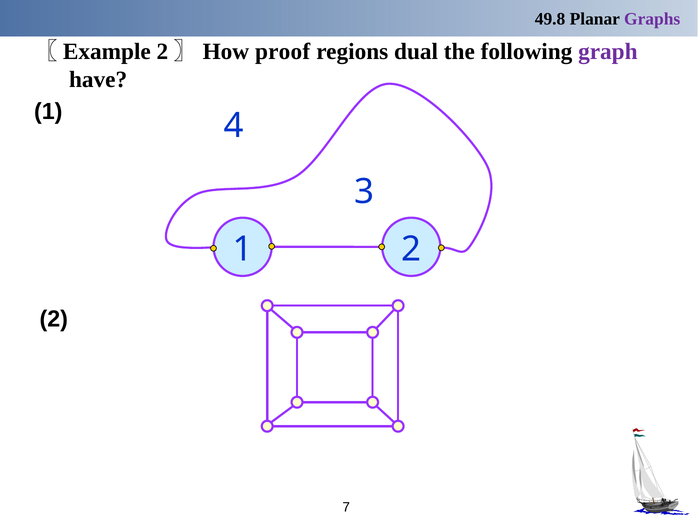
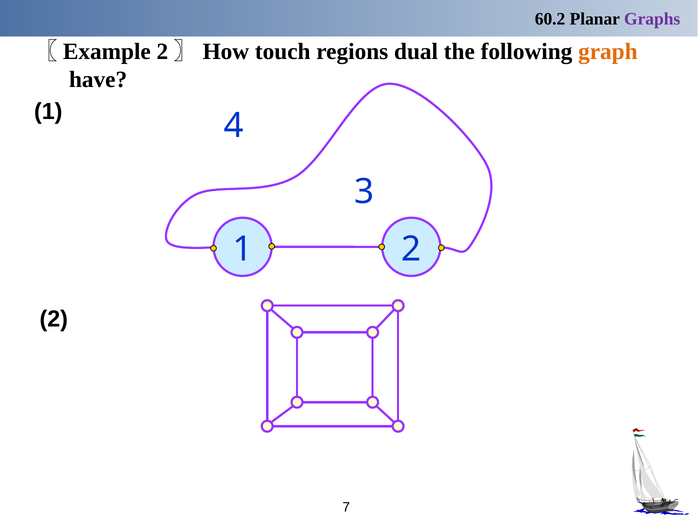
49.8: 49.8 -> 60.2
proof: proof -> touch
graph colour: purple -> orange
